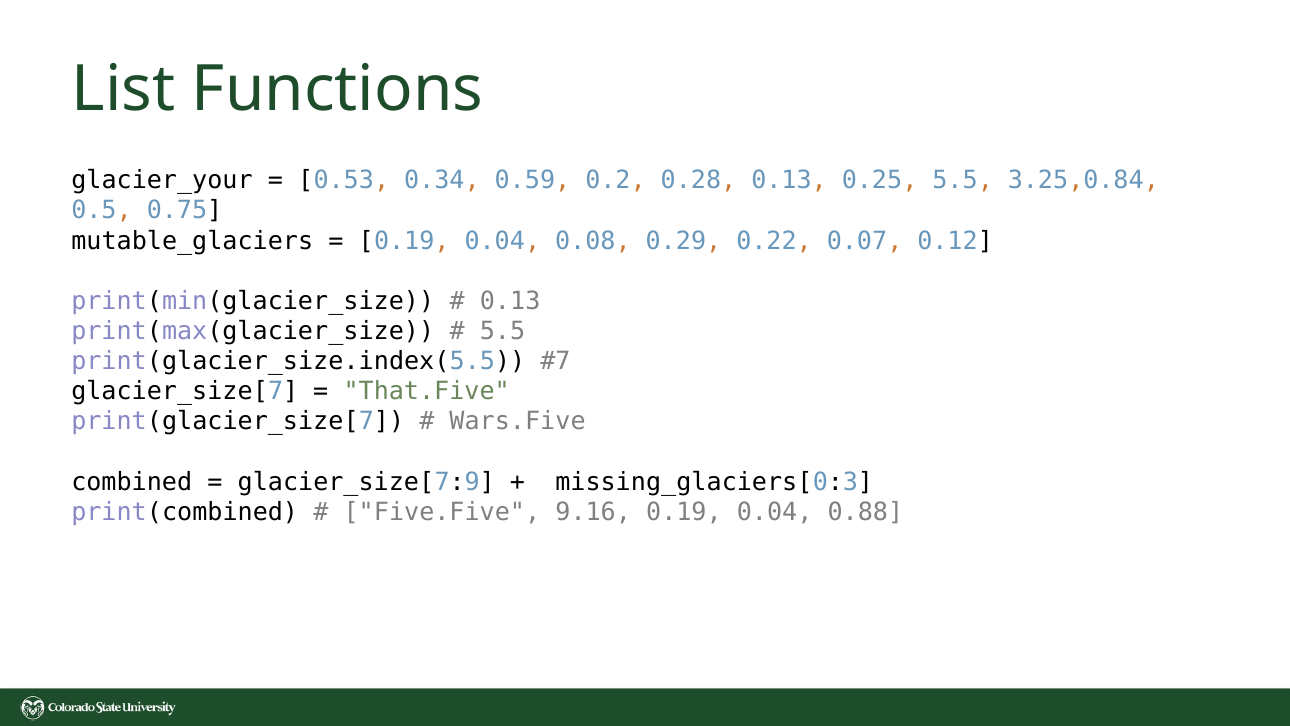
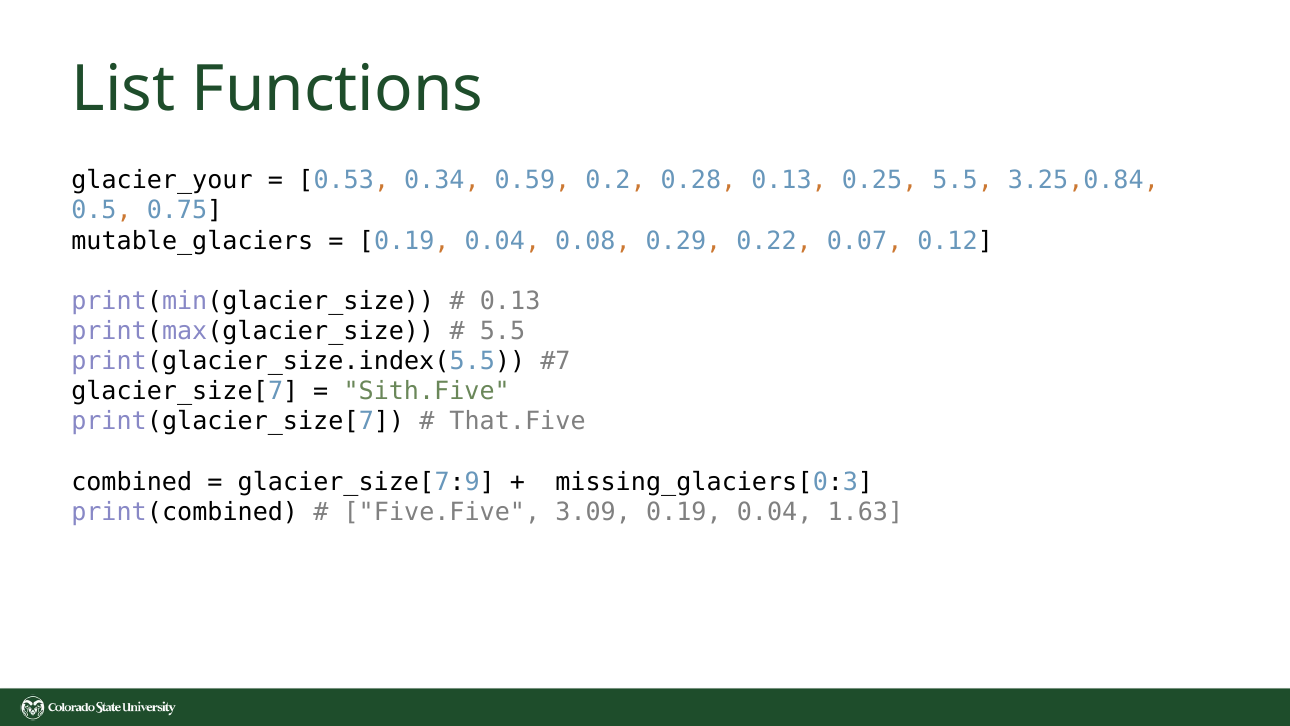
That.Five: That.Five -> Sith.Five
Wars.Five: Wars.Five -> That.Five
9.16: 9.16 -> 3.09
0.88: 0.88 -> 1.63
